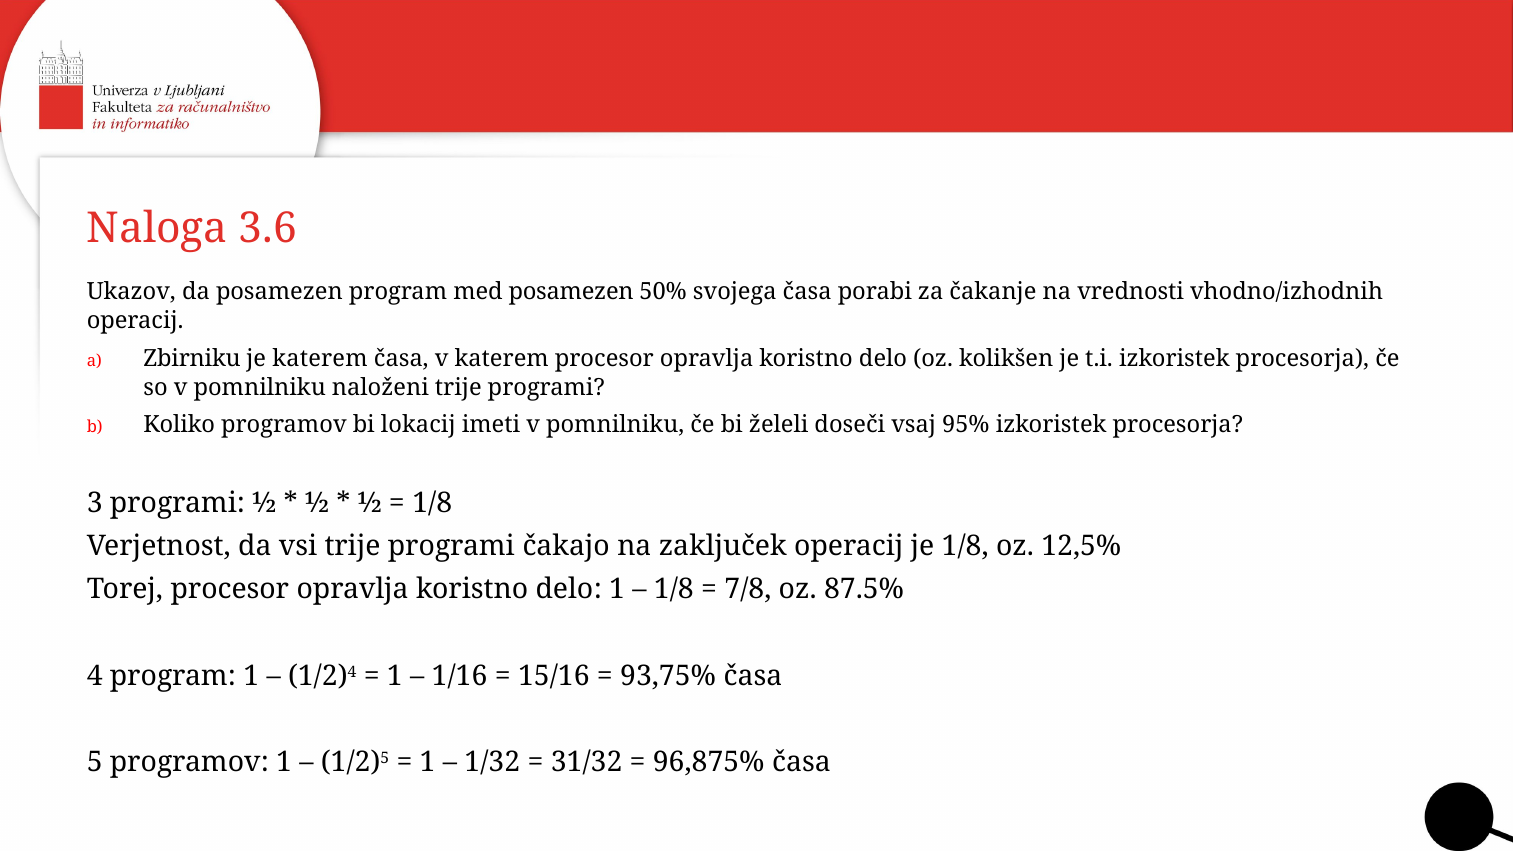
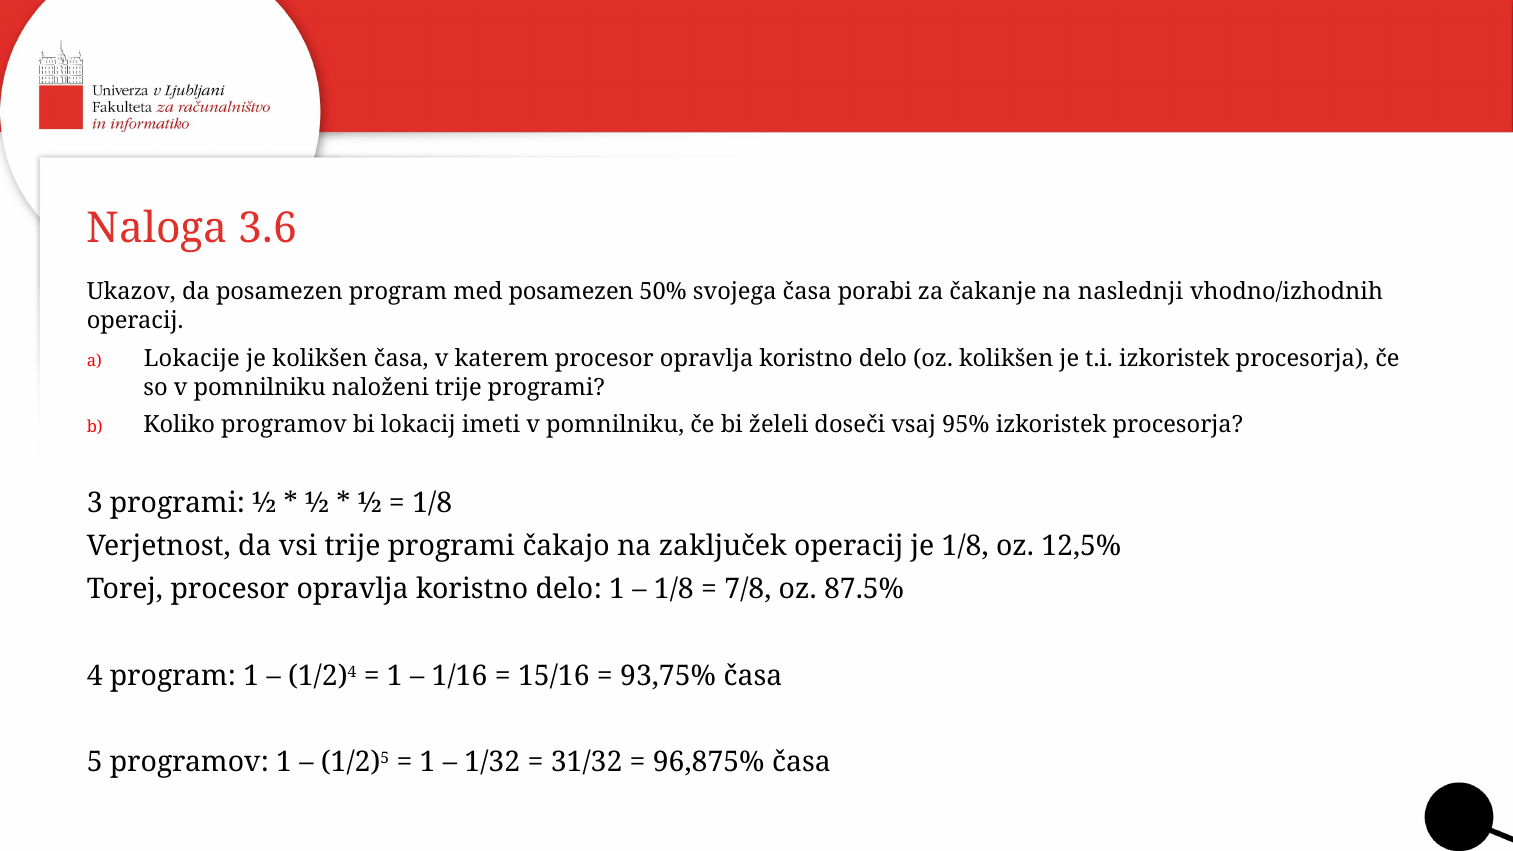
vrednosti: vrednosti -> naslednji
Zbirniku: Zbirniku -> Lokacije
je katerem: katerem -> kolikšen
